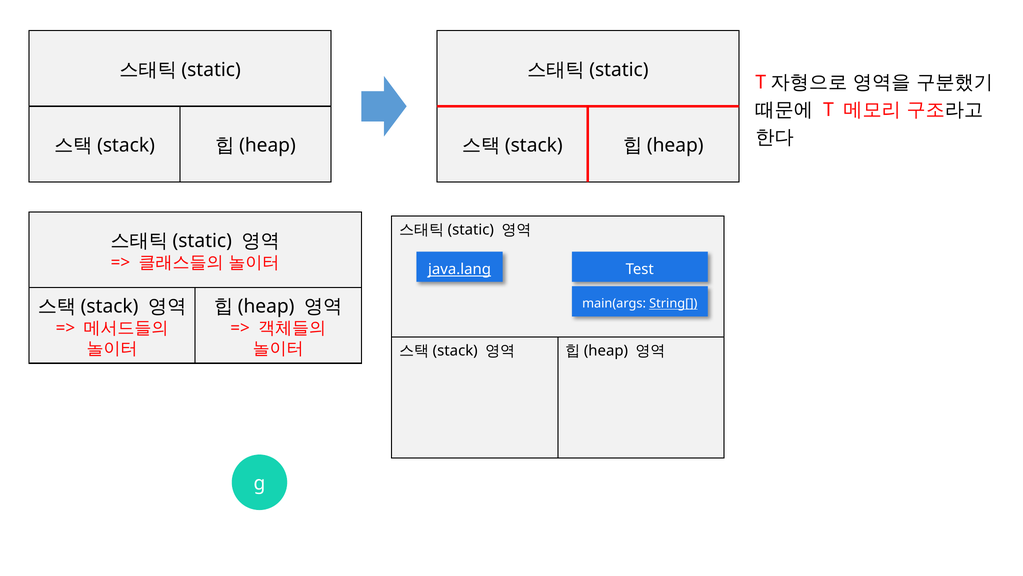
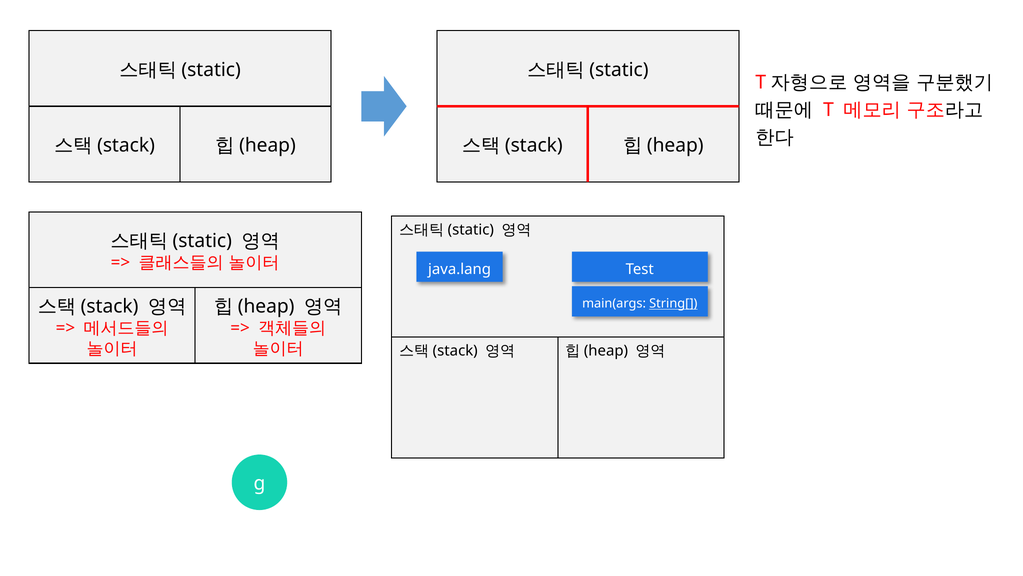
java.lang underline: present -> none
